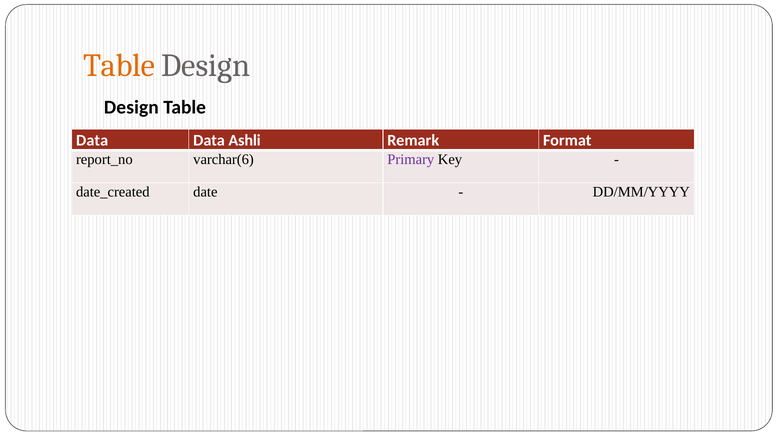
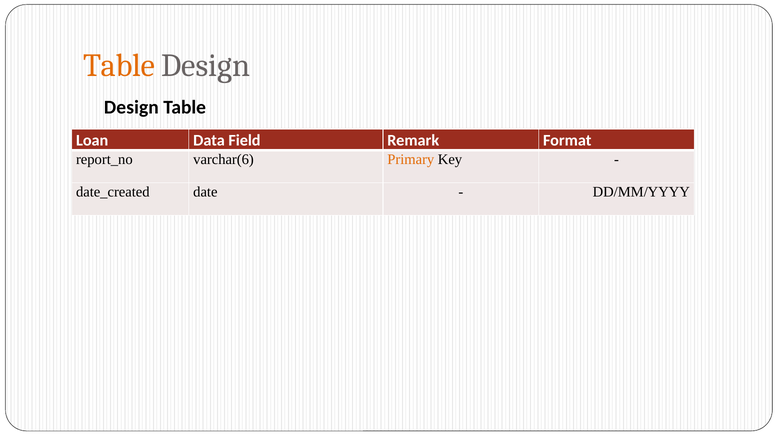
Data at (92, 141): Data -> Loan
Ashli: Ashli -> Field
Primary colour: purple -> orange
